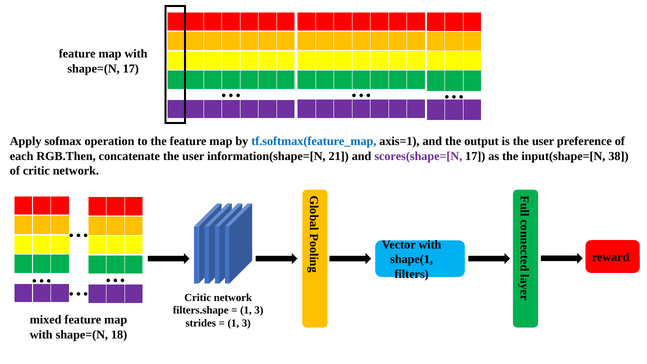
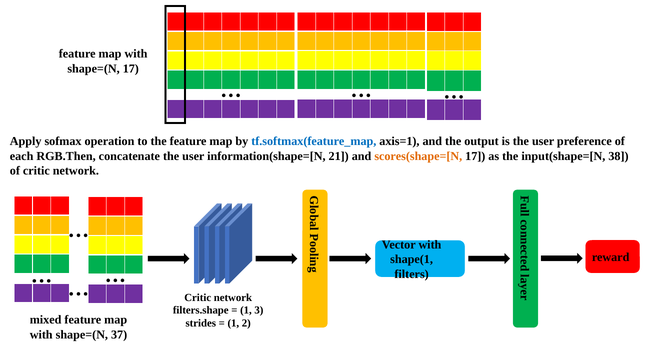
scores(shape=[N colour: purple -> orange
3 at (246, 323): 3 -> 2
18: 18 -> 37
